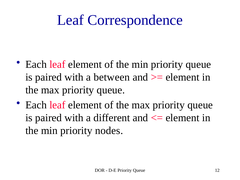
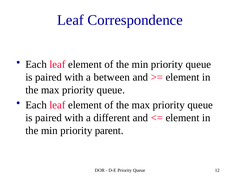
nodes: nodes -> parent
